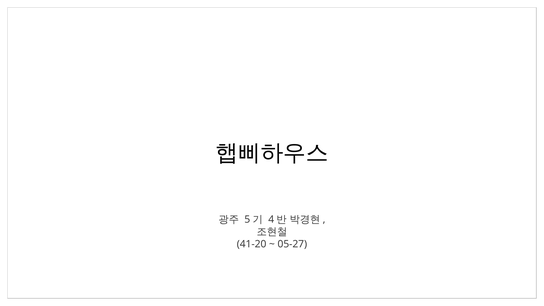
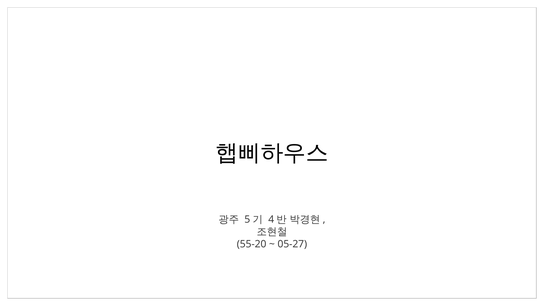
41-20: 41-20 -> 55-20
